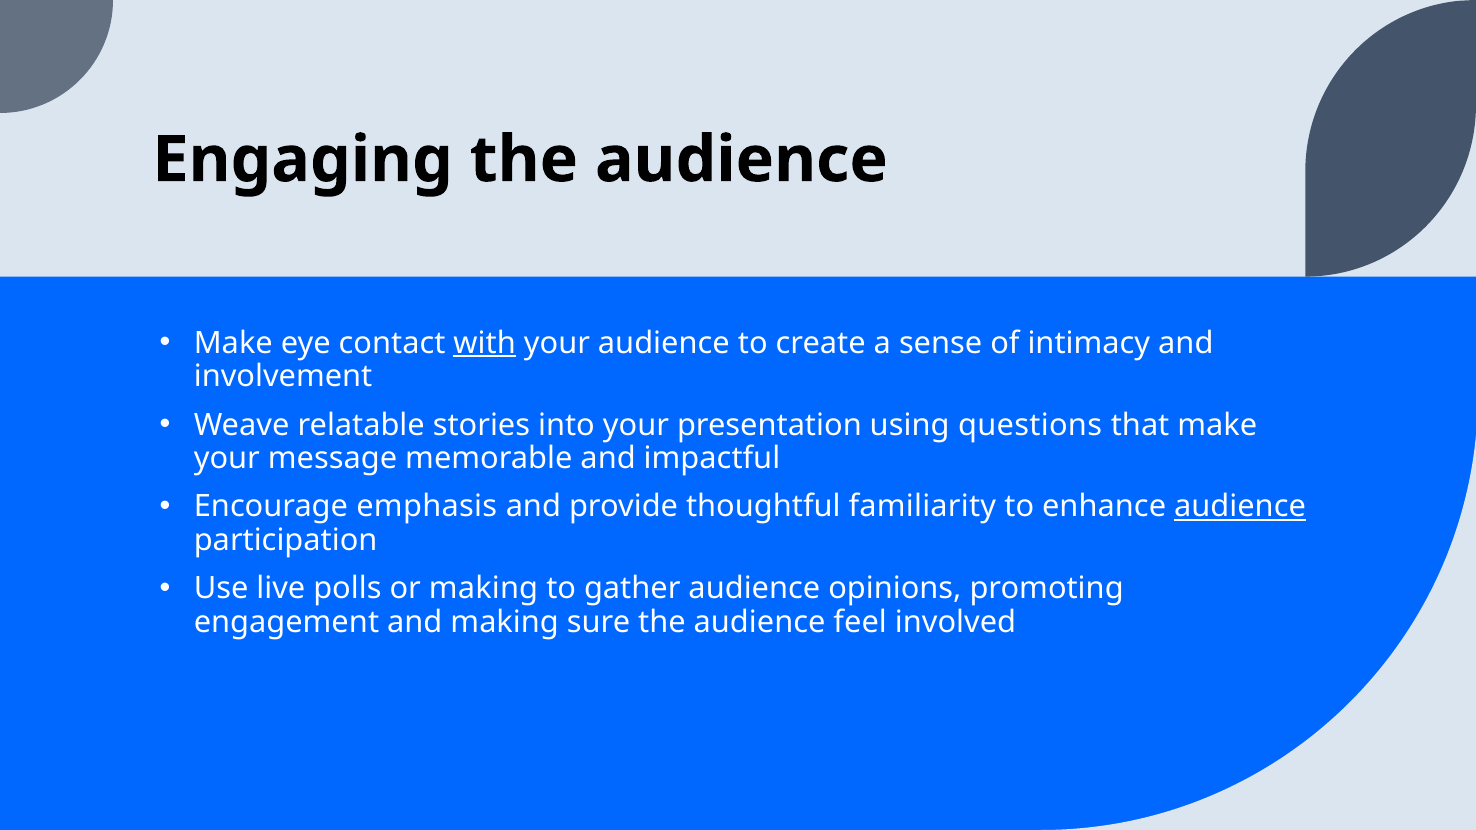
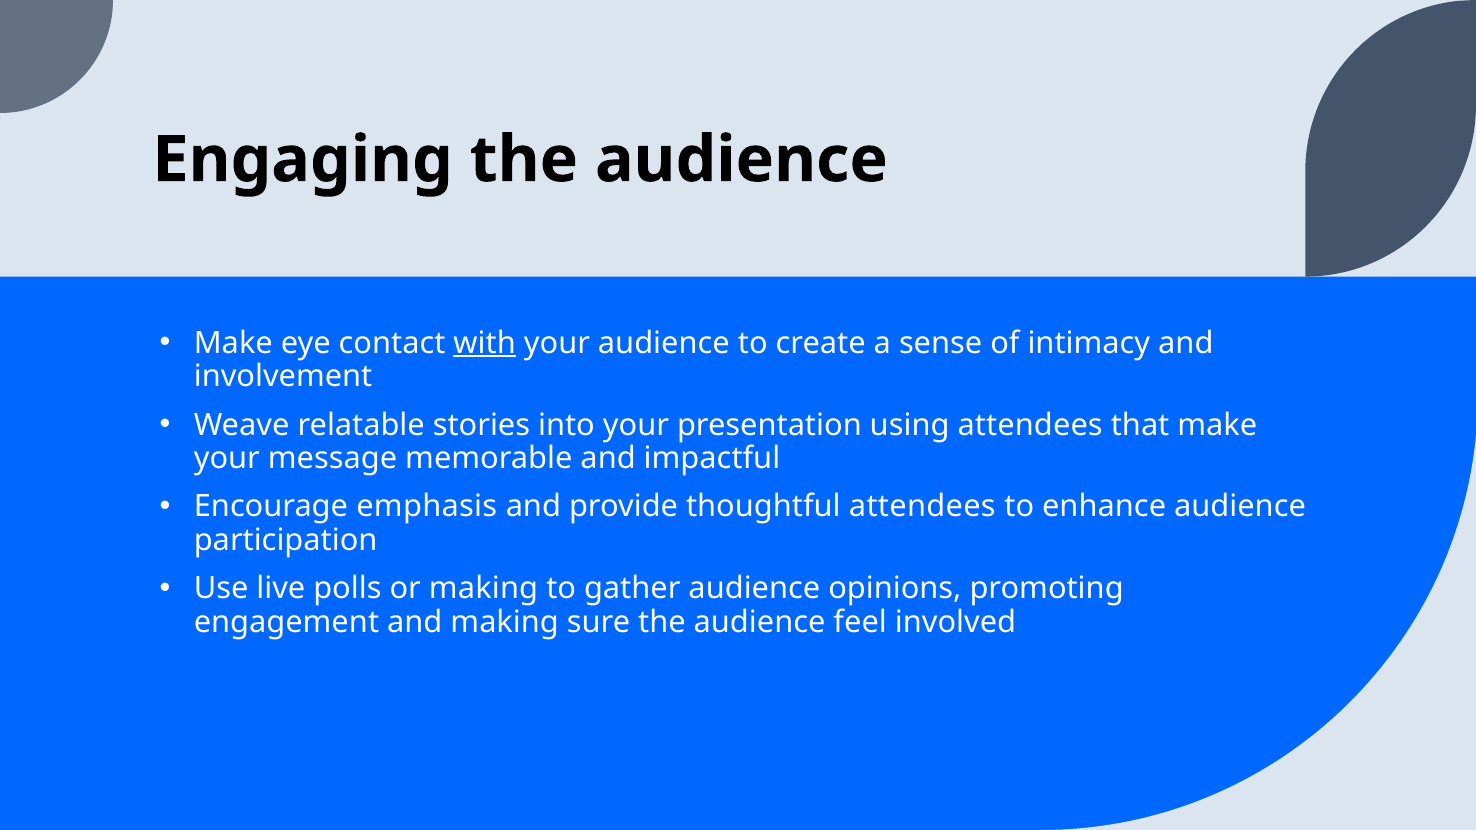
using questions: questions -> attendees
thoughtful familiarity: familiarity -> attendees
audience at (1240, 507) underline: present -> none
